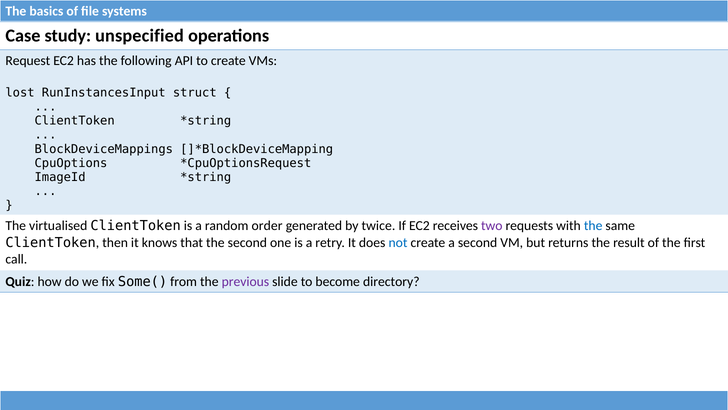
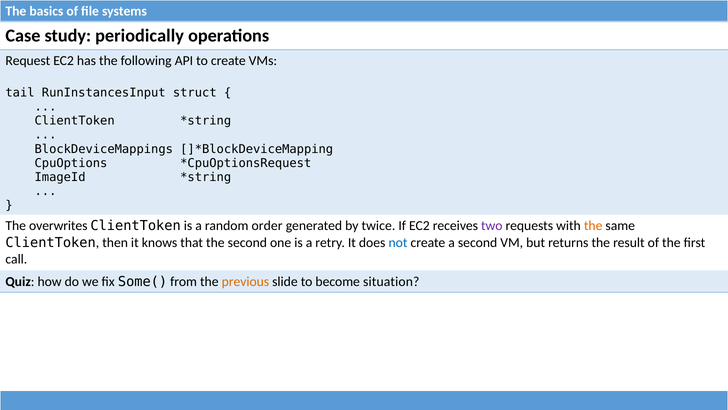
unspecified: unspecified -> periodically
lost: lost -> tail
virtualised: virtualised -> overwrites
the at (593, 226) colour: blue -> orange
previous colour: purple -> orange
directory: directory -> situation
